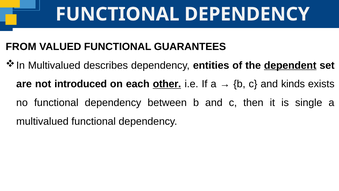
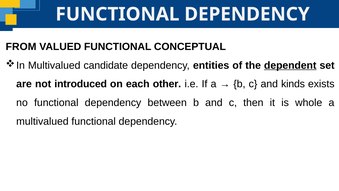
GUARANTEES: GUARANTEES -> CONCEPTUAL
describes: describes -> candidate
other underline: present -> none
single: single -> whole
